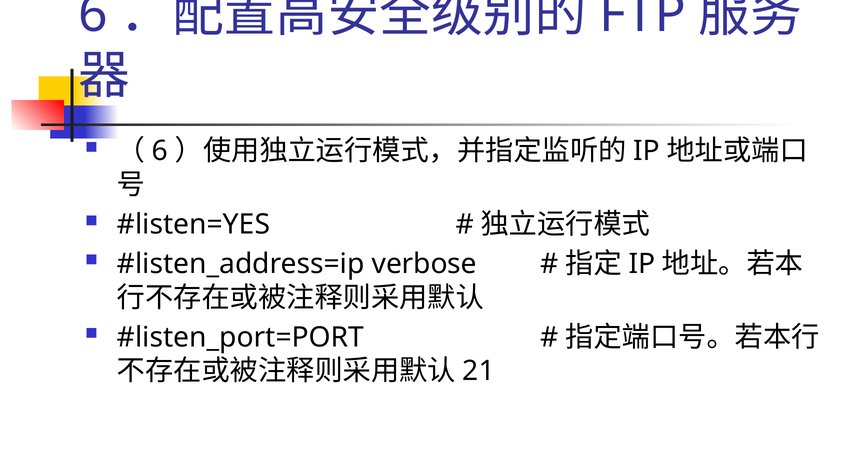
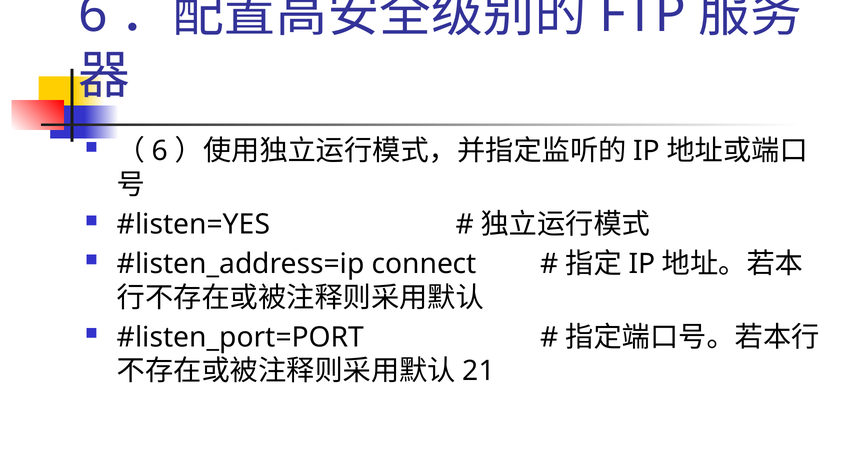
verbose: verbose -> connect
